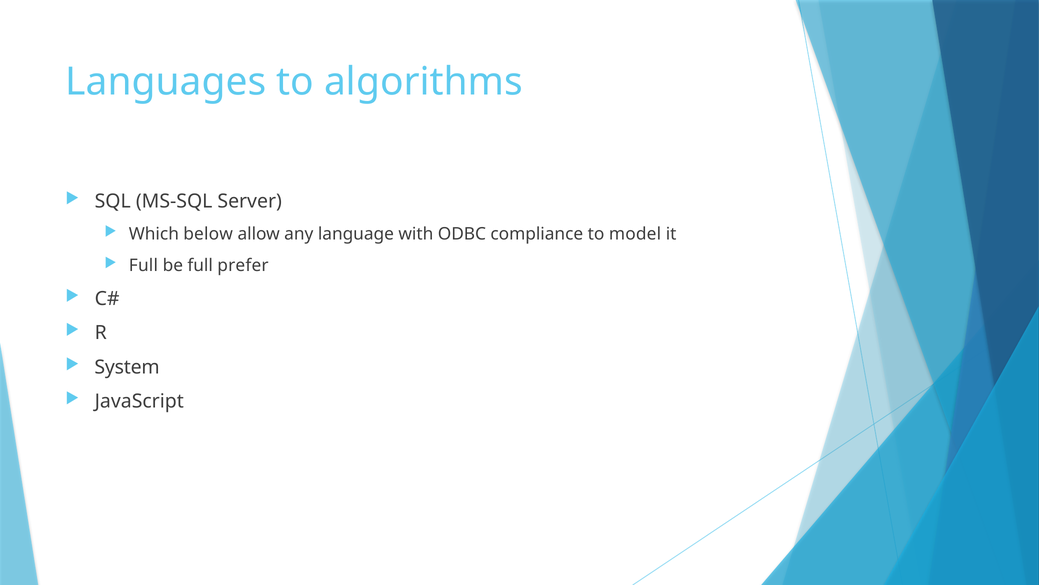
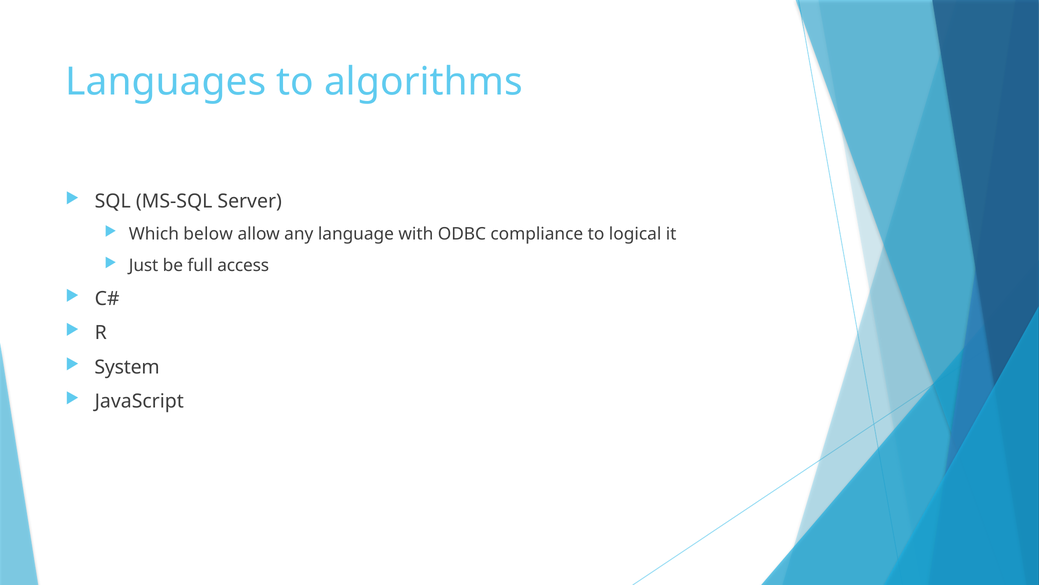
model: model -> logical
Full at (143, 265): Full -> Just
prefer: prefer -> access
